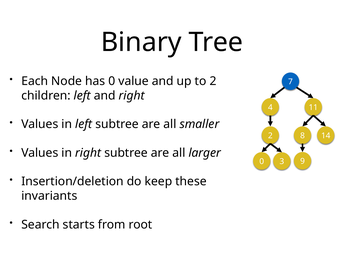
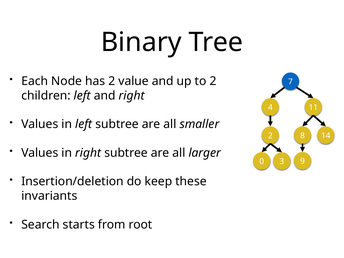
has 0: 0 -> 2
